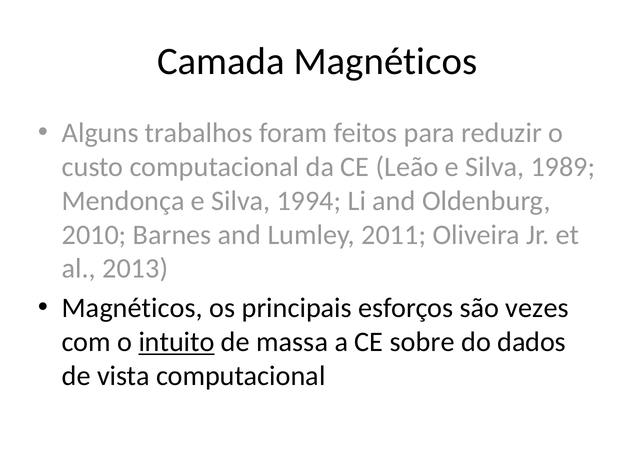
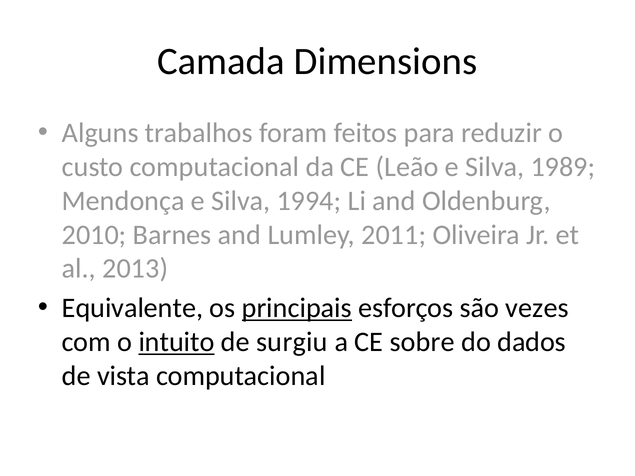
Camada Magnéticos: Magnéticos -> Dimensions
Magnéticos at (132, 308): Magnéticos -> Equivalente
principais underline: none -> present
massa: massa -> surgiu
